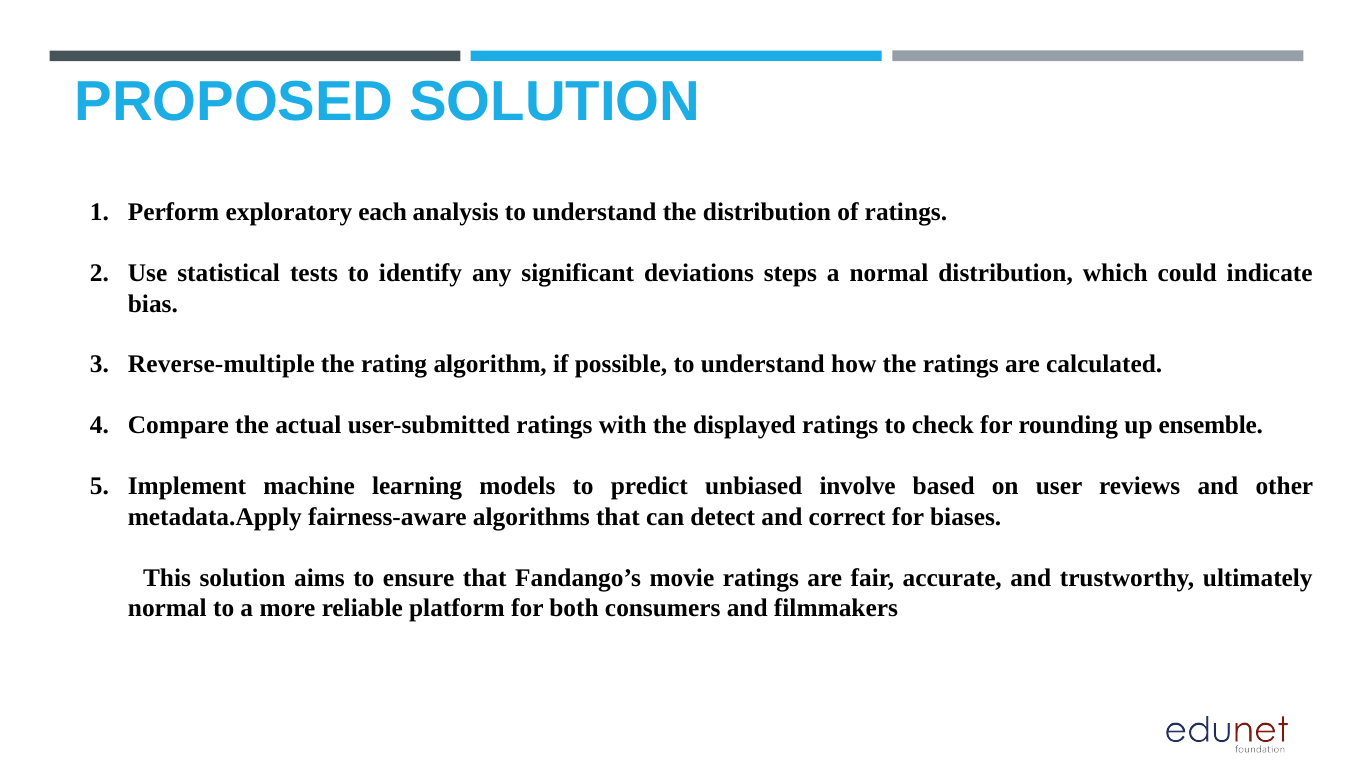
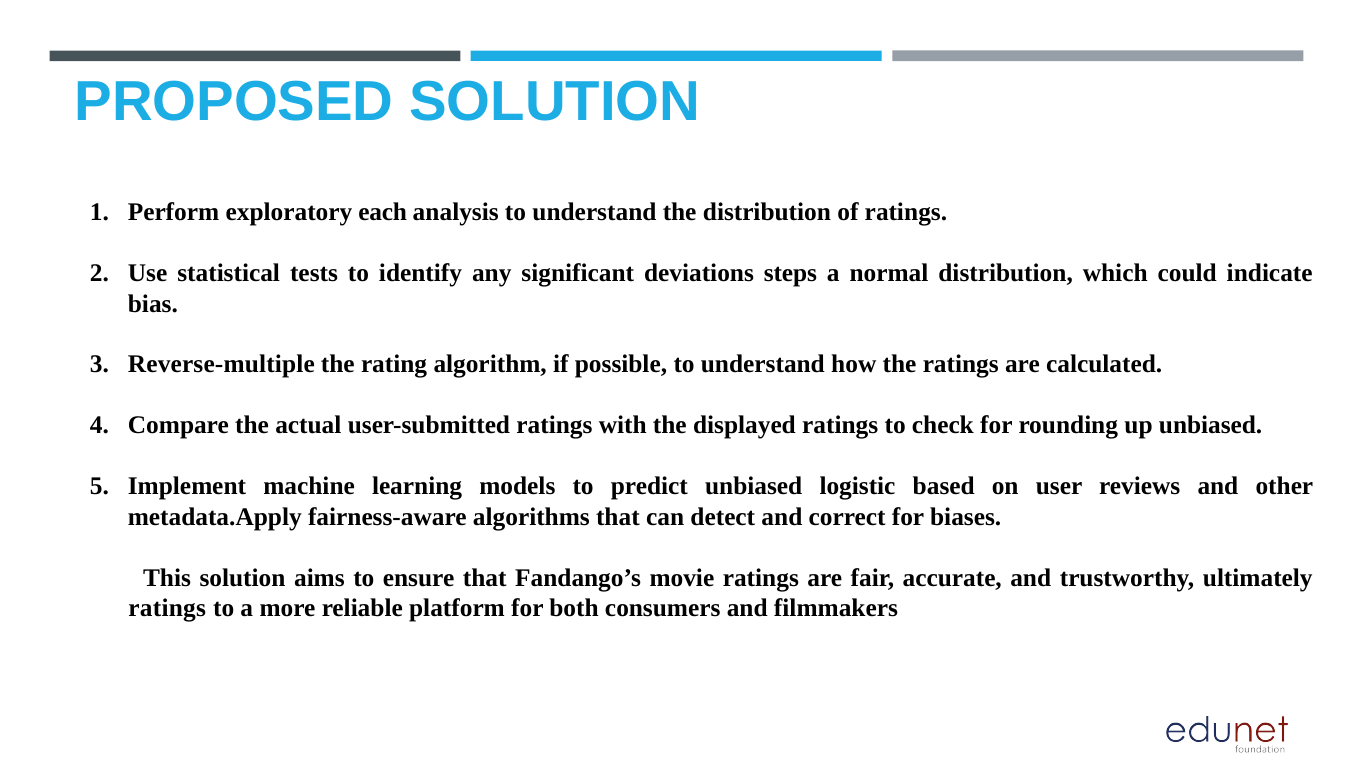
up ensemble: ensemble -> unbiased
involve: involve -> logistic
normal at (167, 608): normal -> ratings
